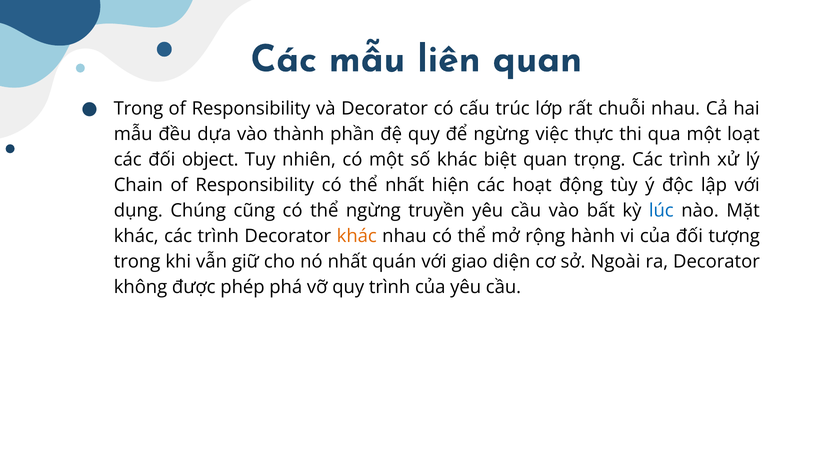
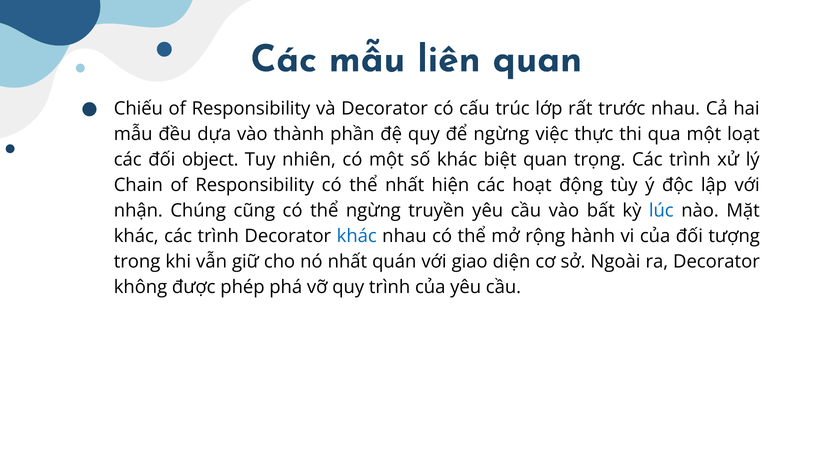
Trong at (138, 108): Trong -> Chiếu
chuỗi: chuỗi -> trước
dụng: dụng -> nhận
khác at (357, 236) colour: orange -> blue
